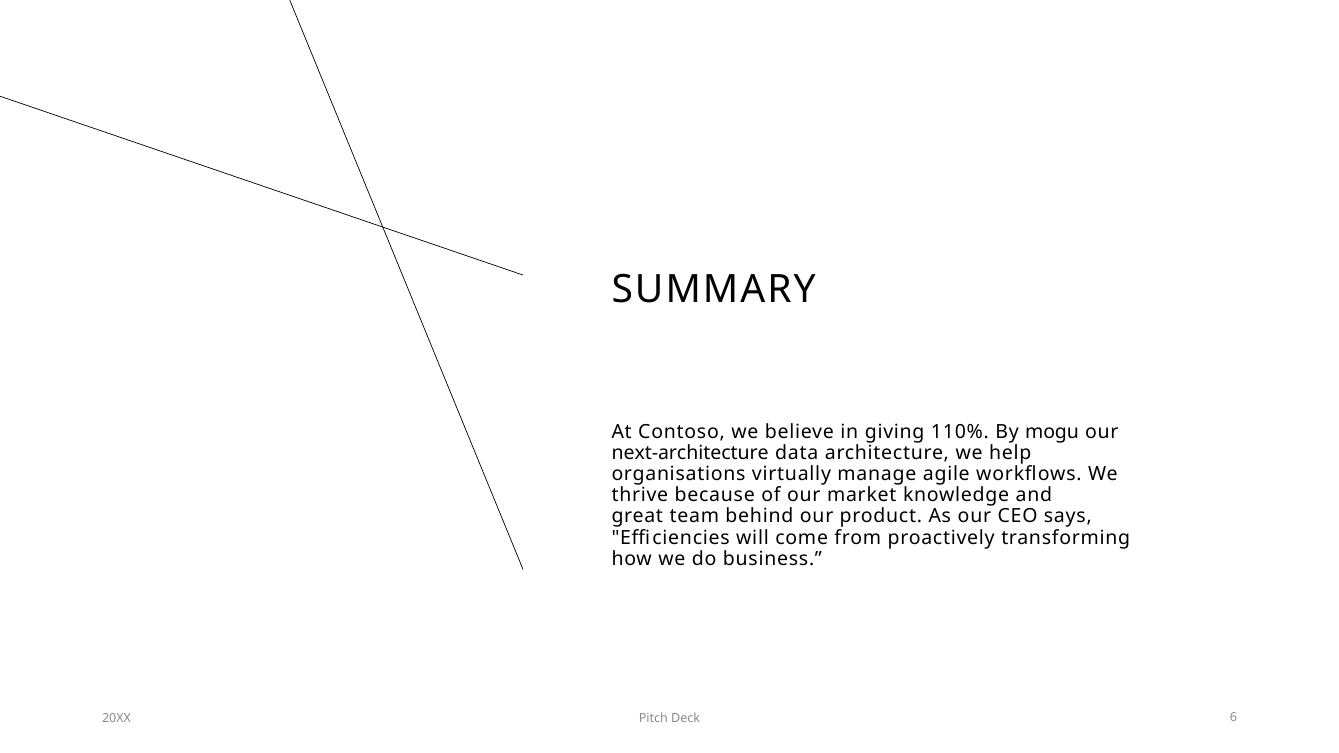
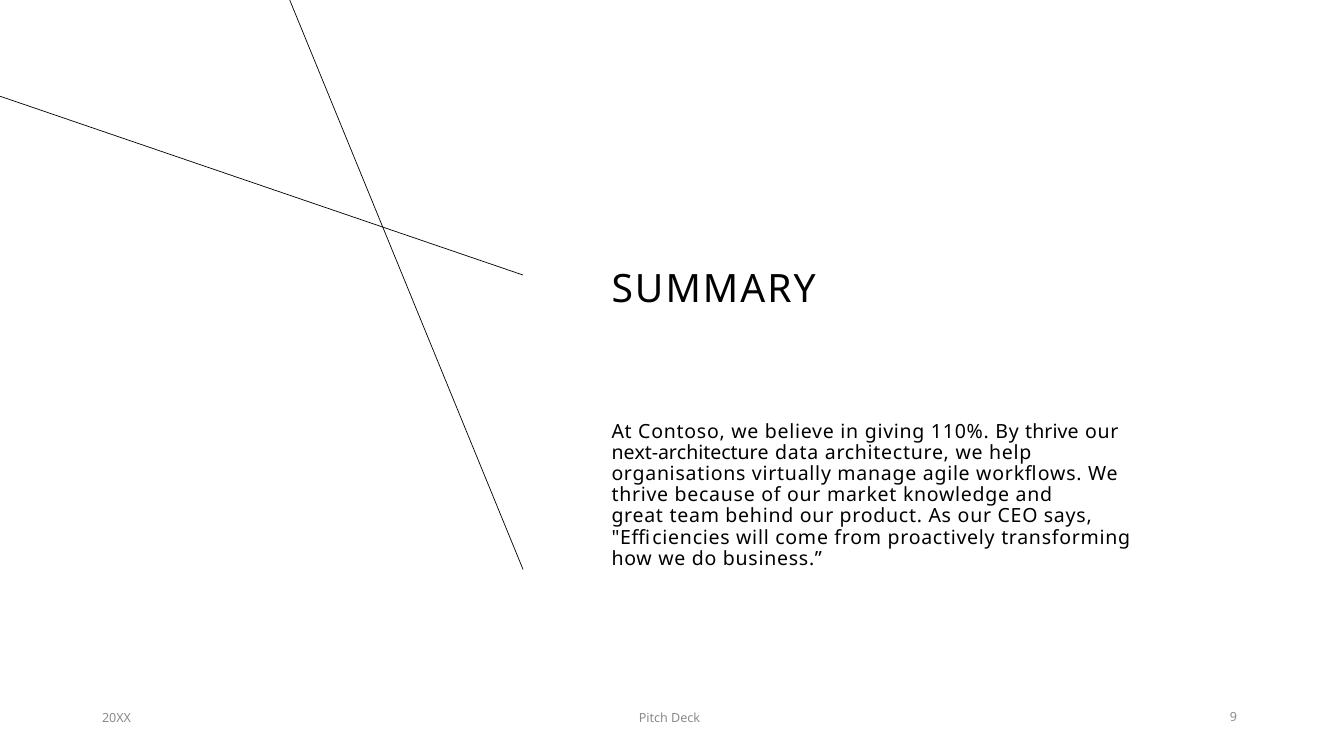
By mogu: mogu -> thrive
6: 6 -> 9
